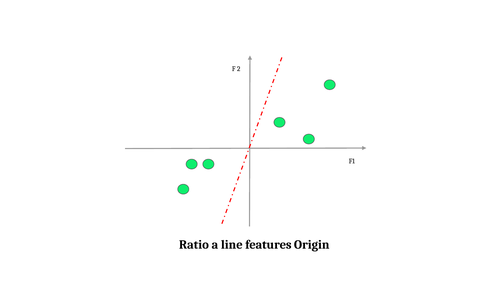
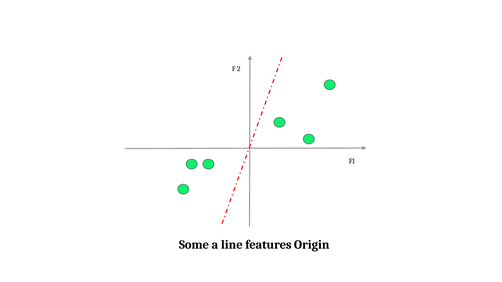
Ratio: Ratio -> Some
